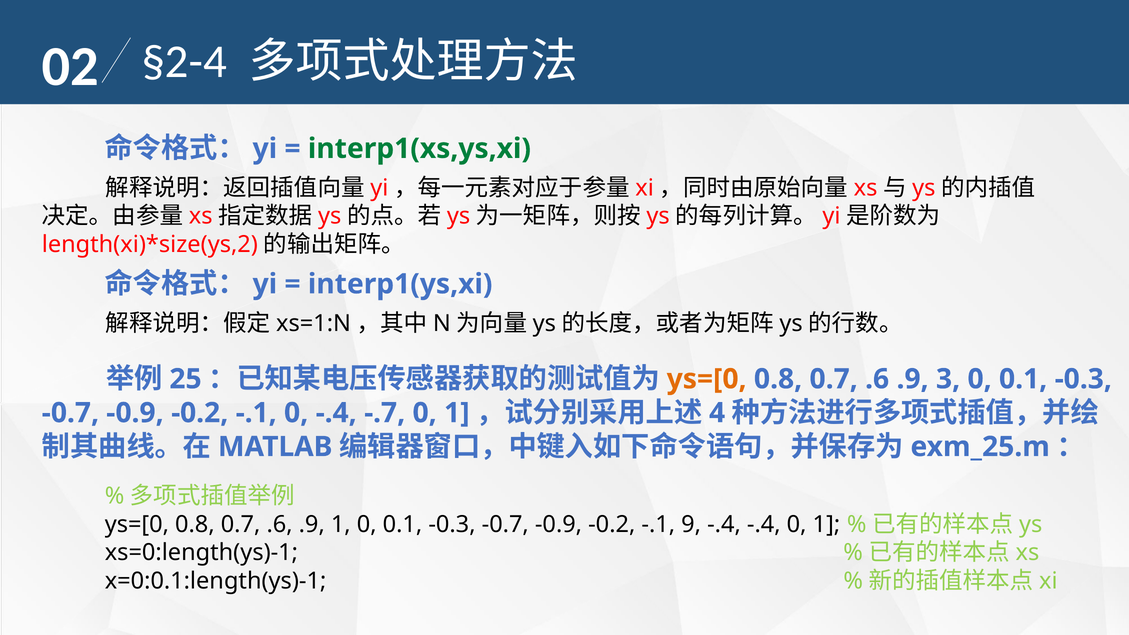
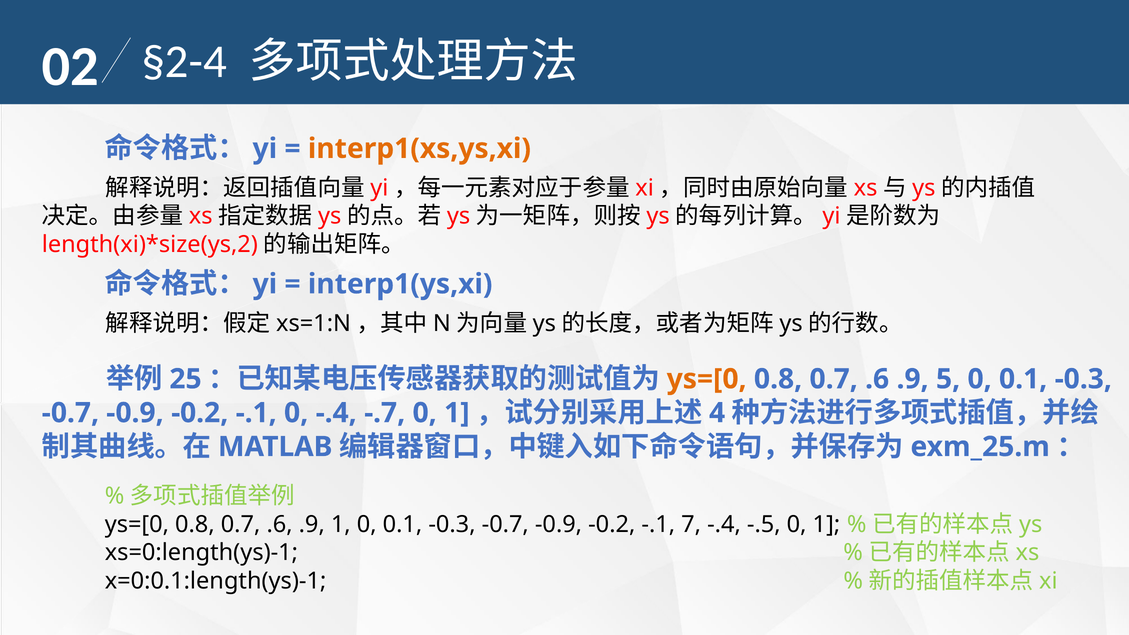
interp1(xs,ys,xi colour: green -> orange
3: 3 -> 5
9: 9 -> 7
-.4 -.4: -.4 -> -.5
